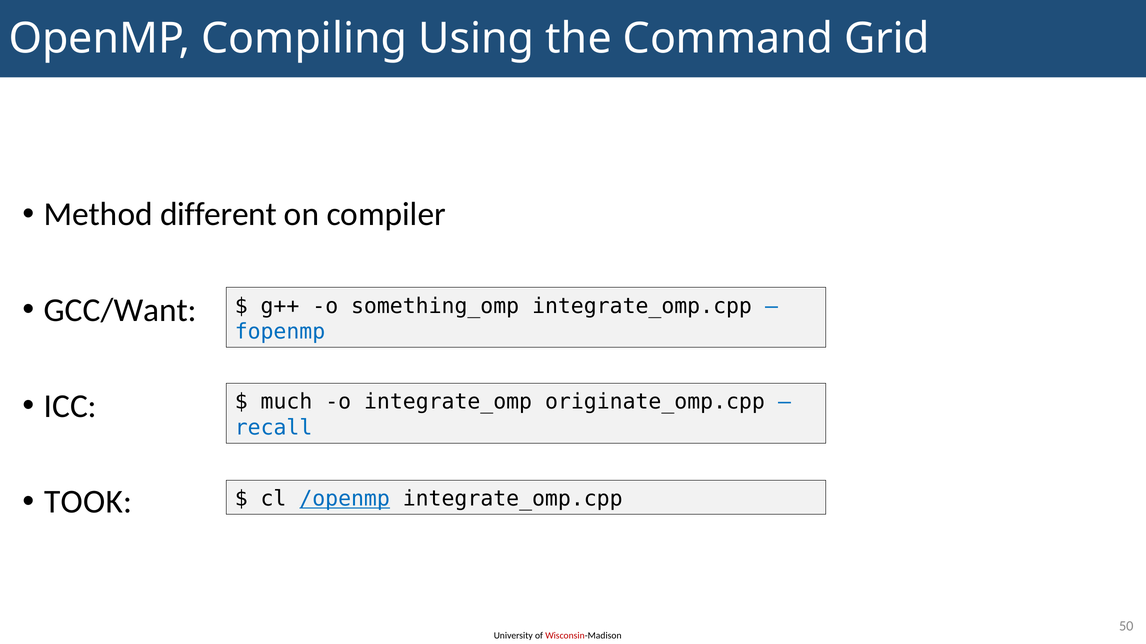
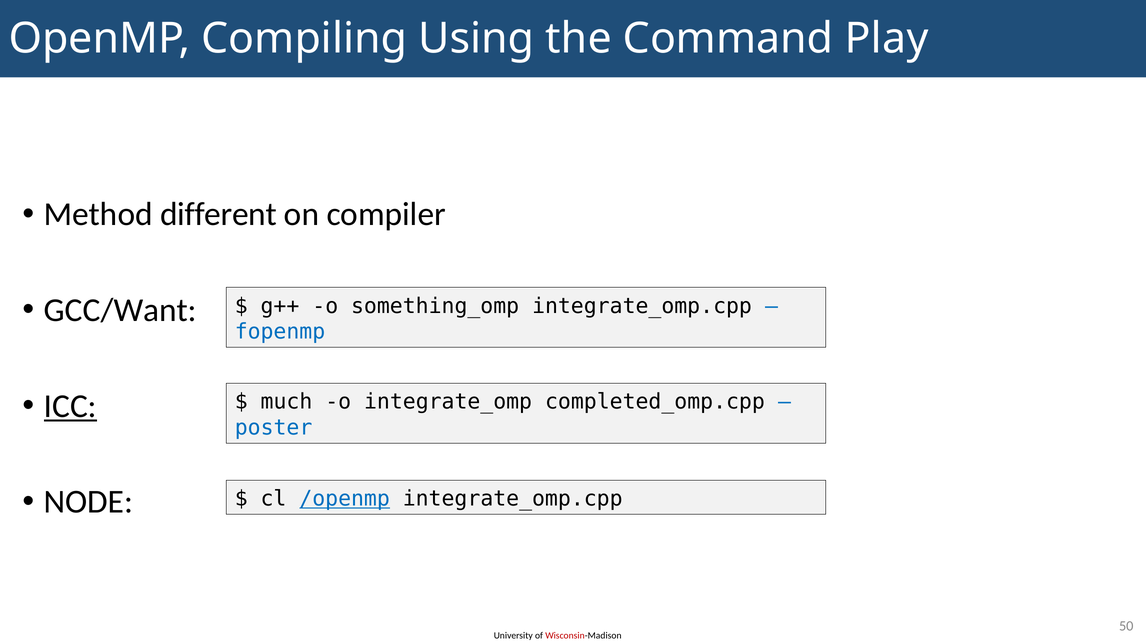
Grid: Grid -> Play
ICC underline: none -> present
originate_omp.cpp: originate_omp.cpp -> completed_omp.cpp
recall: recall -> poster
TOOK: TOOK -> NODE
